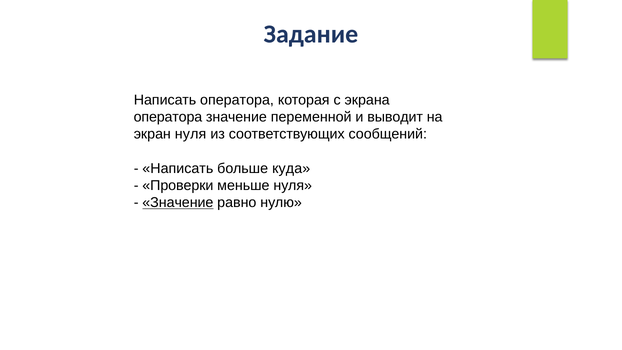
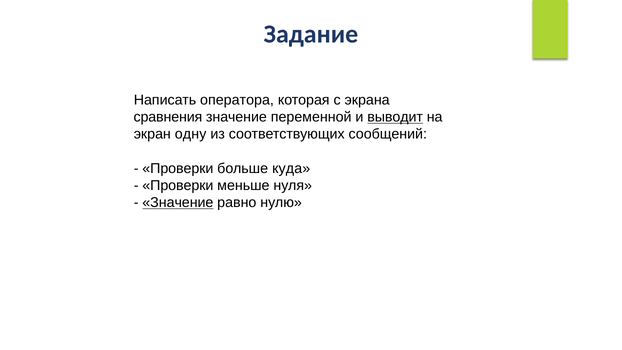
оператора at (168, 117): оператора -> сравнения
выводит underline: none -> present
экран нуля: нуля -> одну
Написать at (178, 168): Написать -> Проверки
